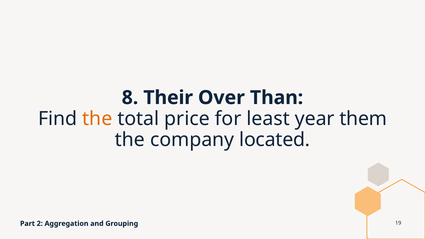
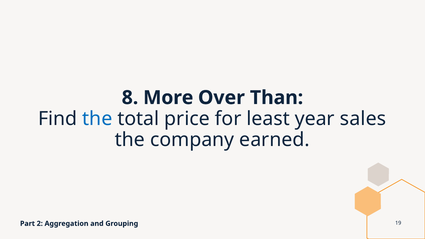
Their: Their -> More
the at (97, 119) colour: orange -> blue
them: them -> sales
located: located -> earned
